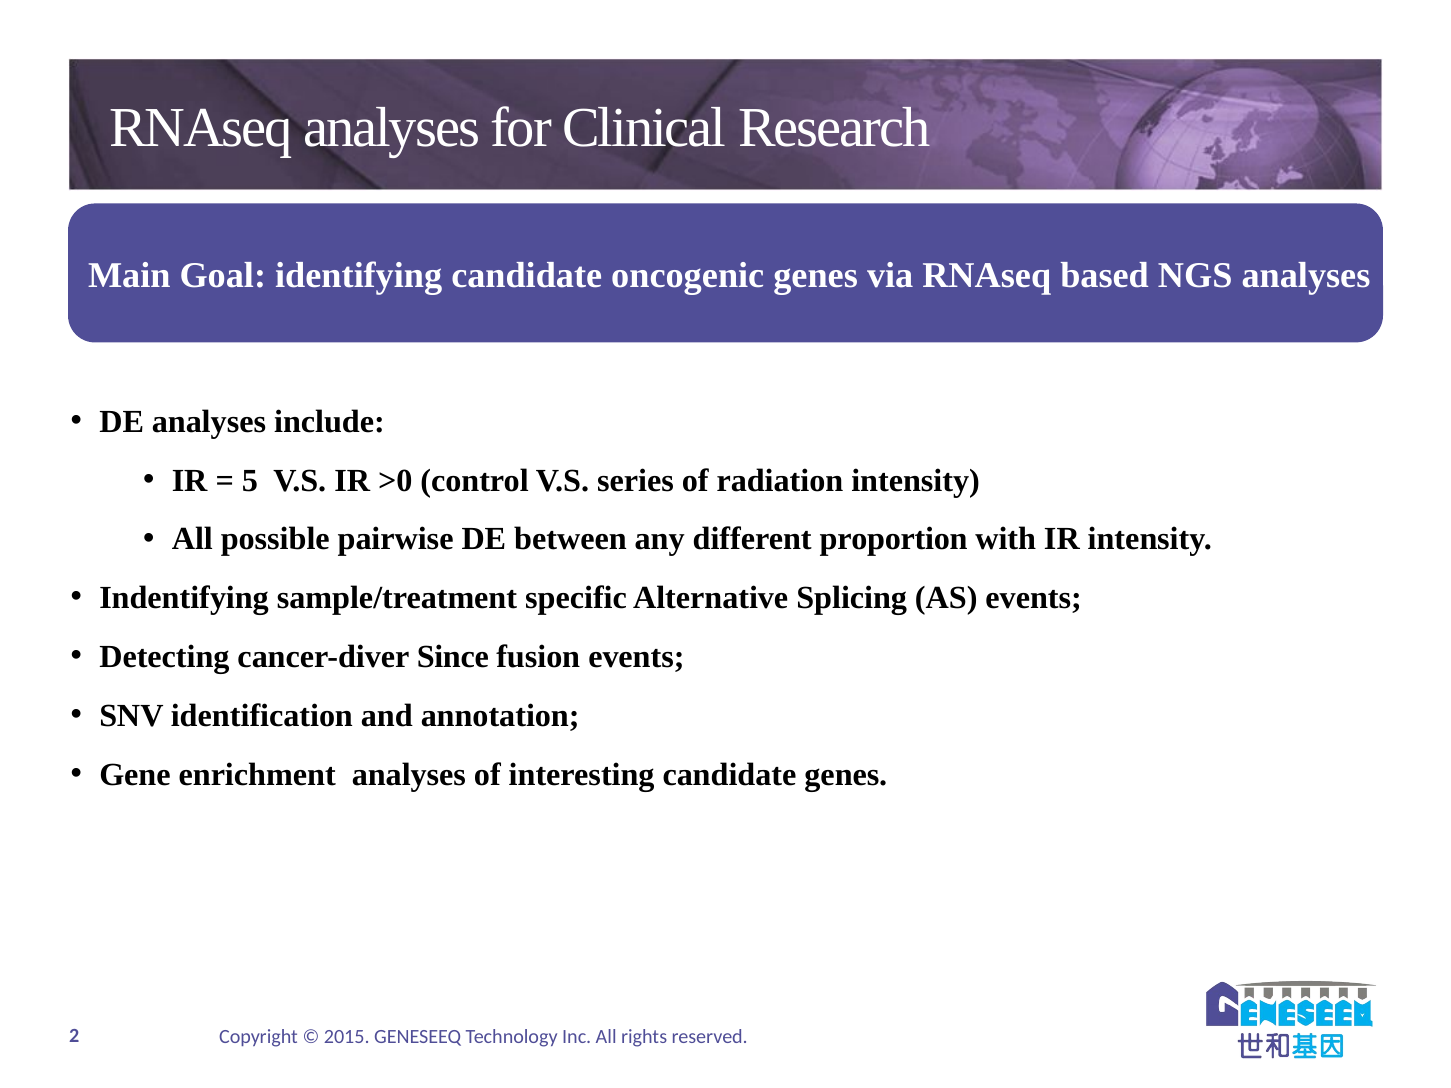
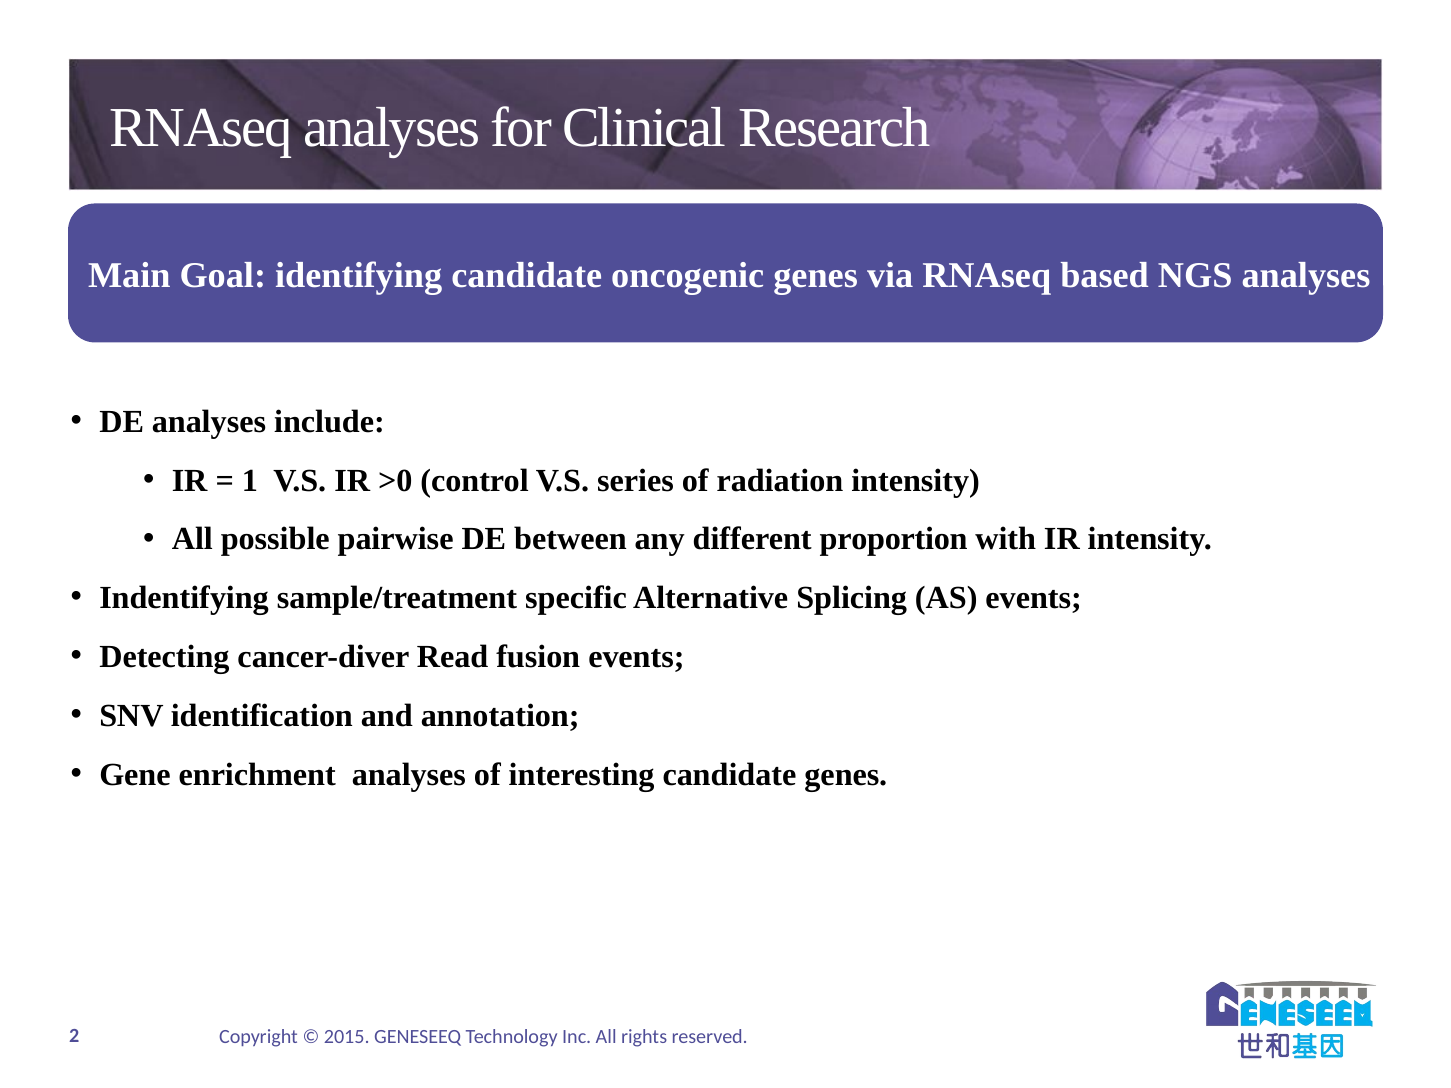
5: 5 -> 1
Since: Since -> Read
